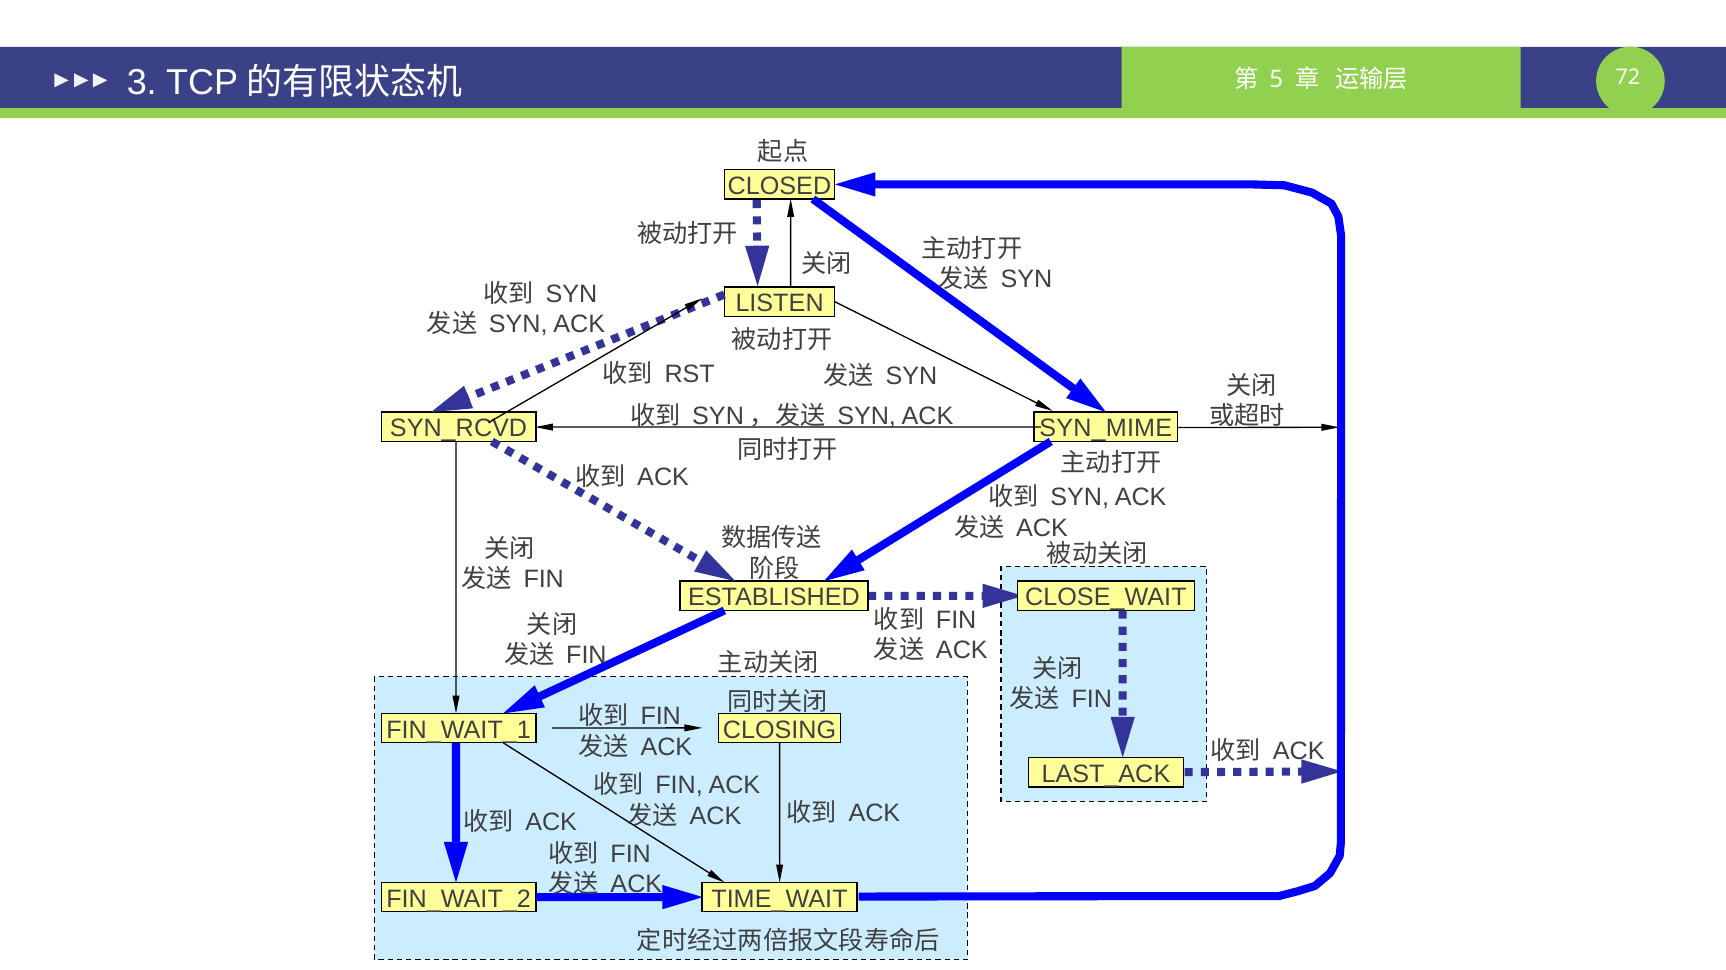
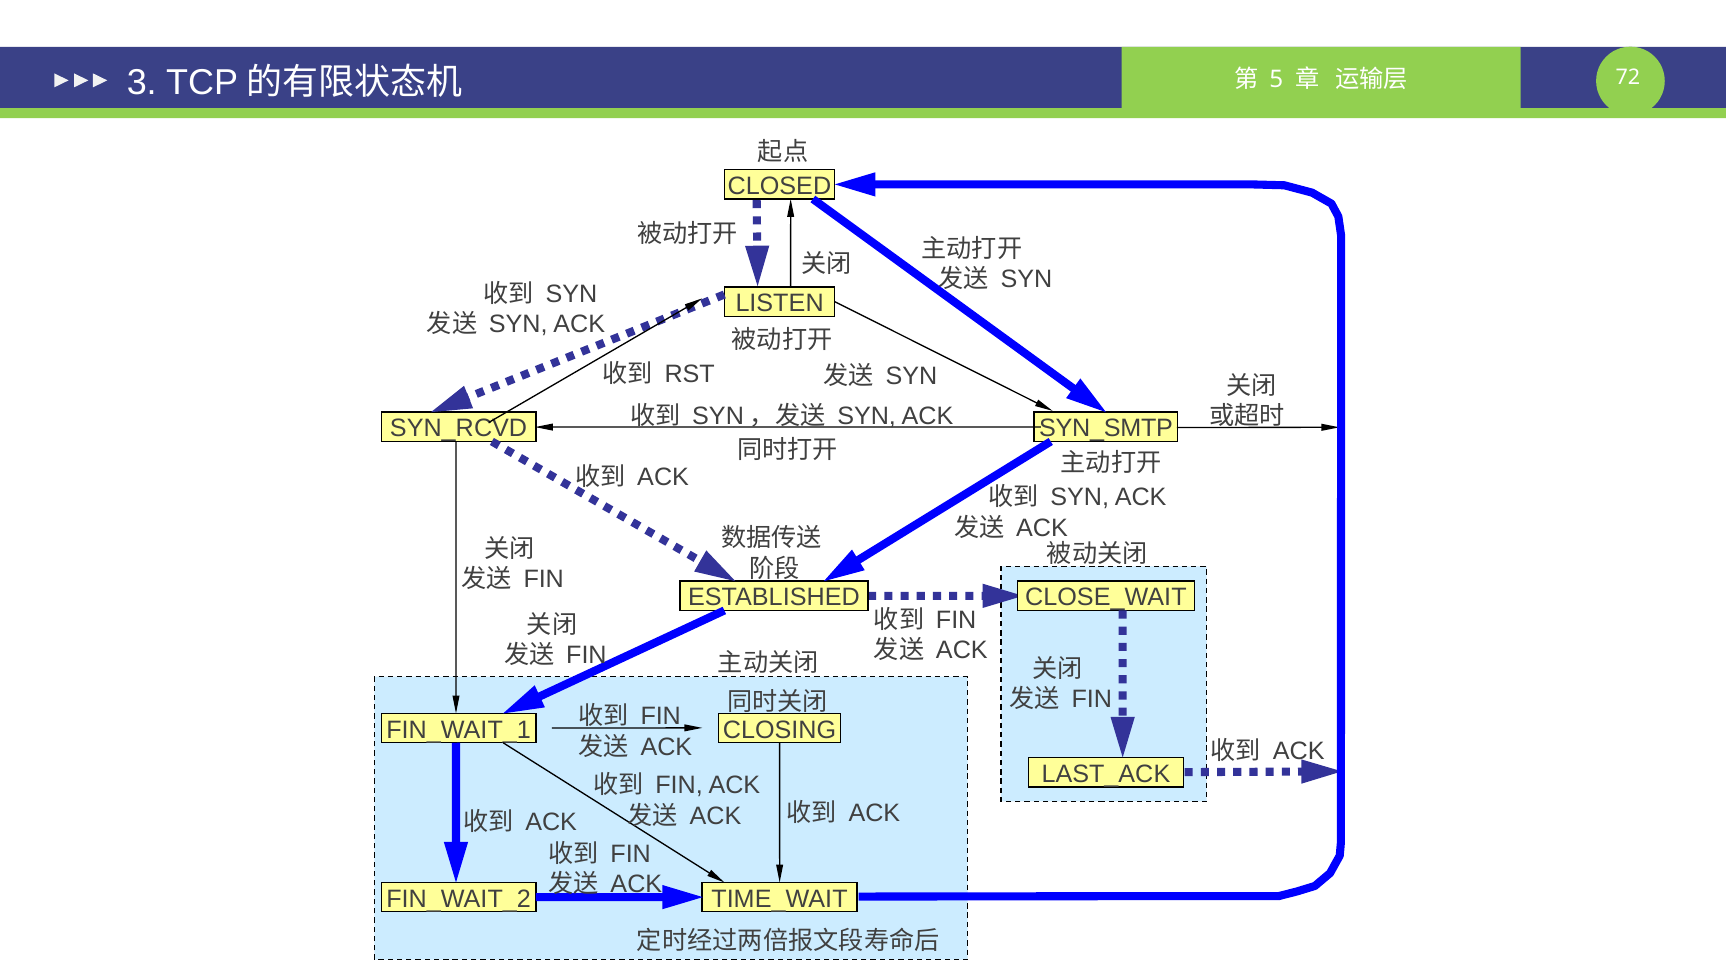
SYN_MIME: SYN_MIME -> SYN_SMTP
